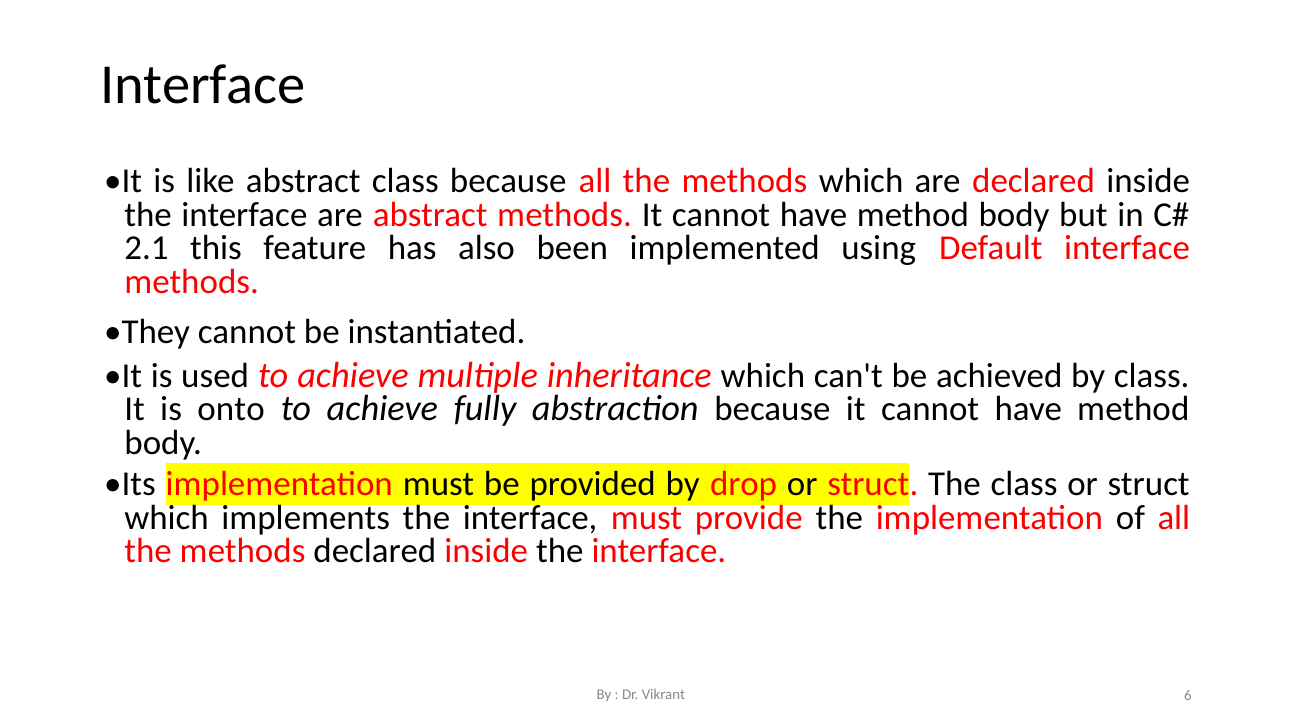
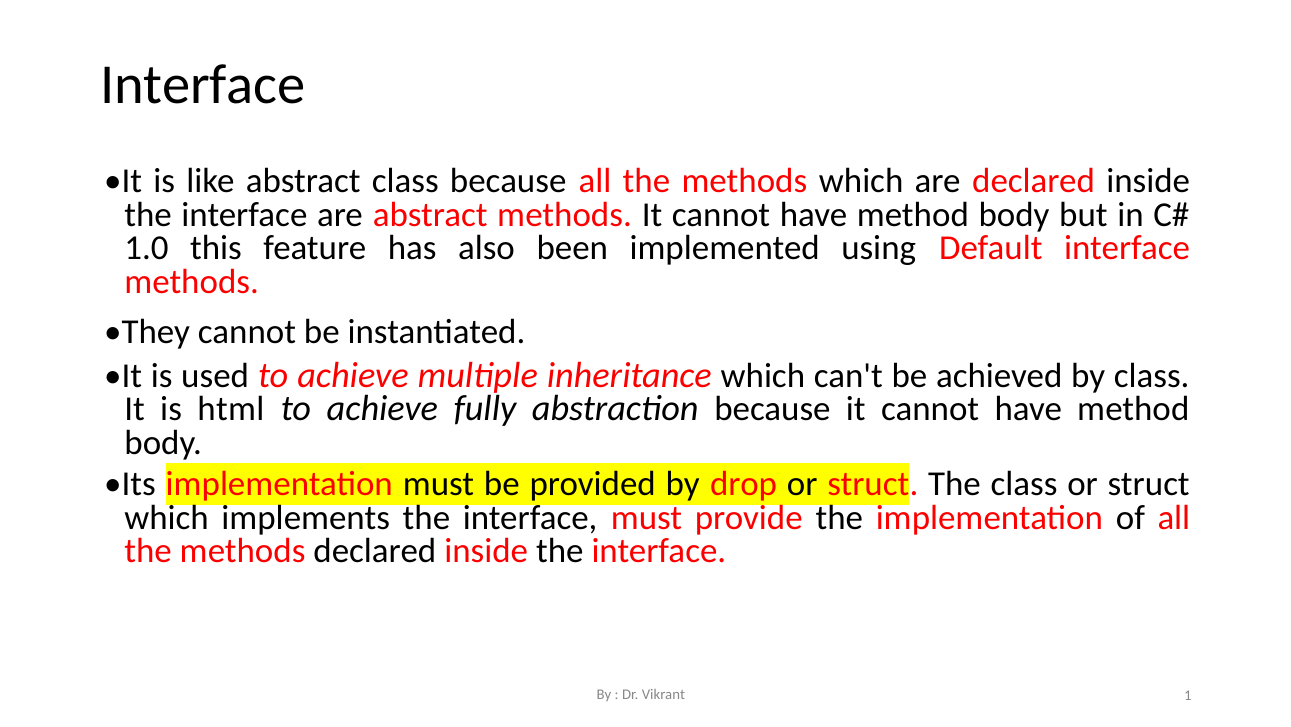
2.1: 2.1 -> 1.0
onto: onto -> html
6: 6 -> 1
